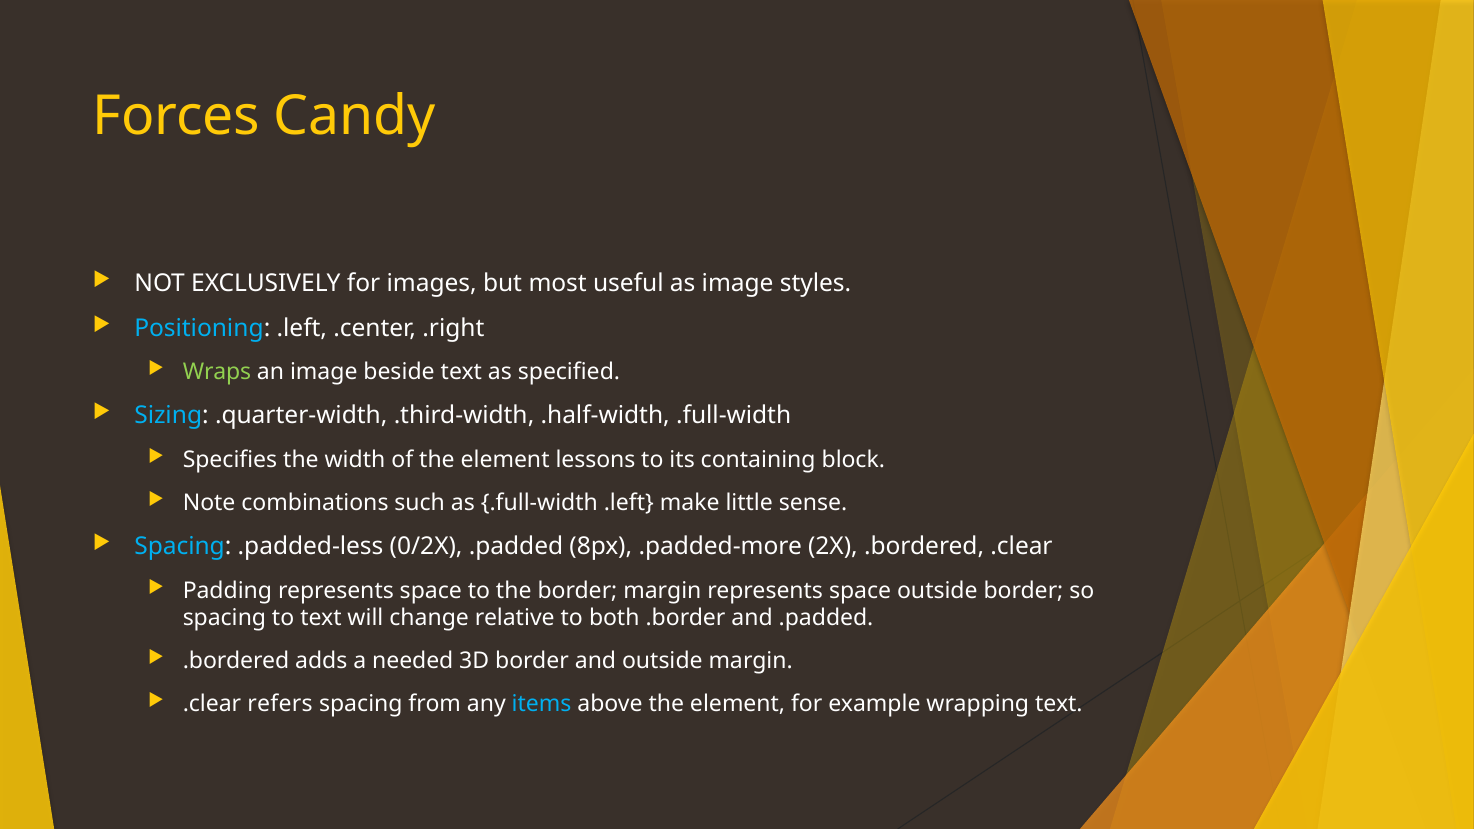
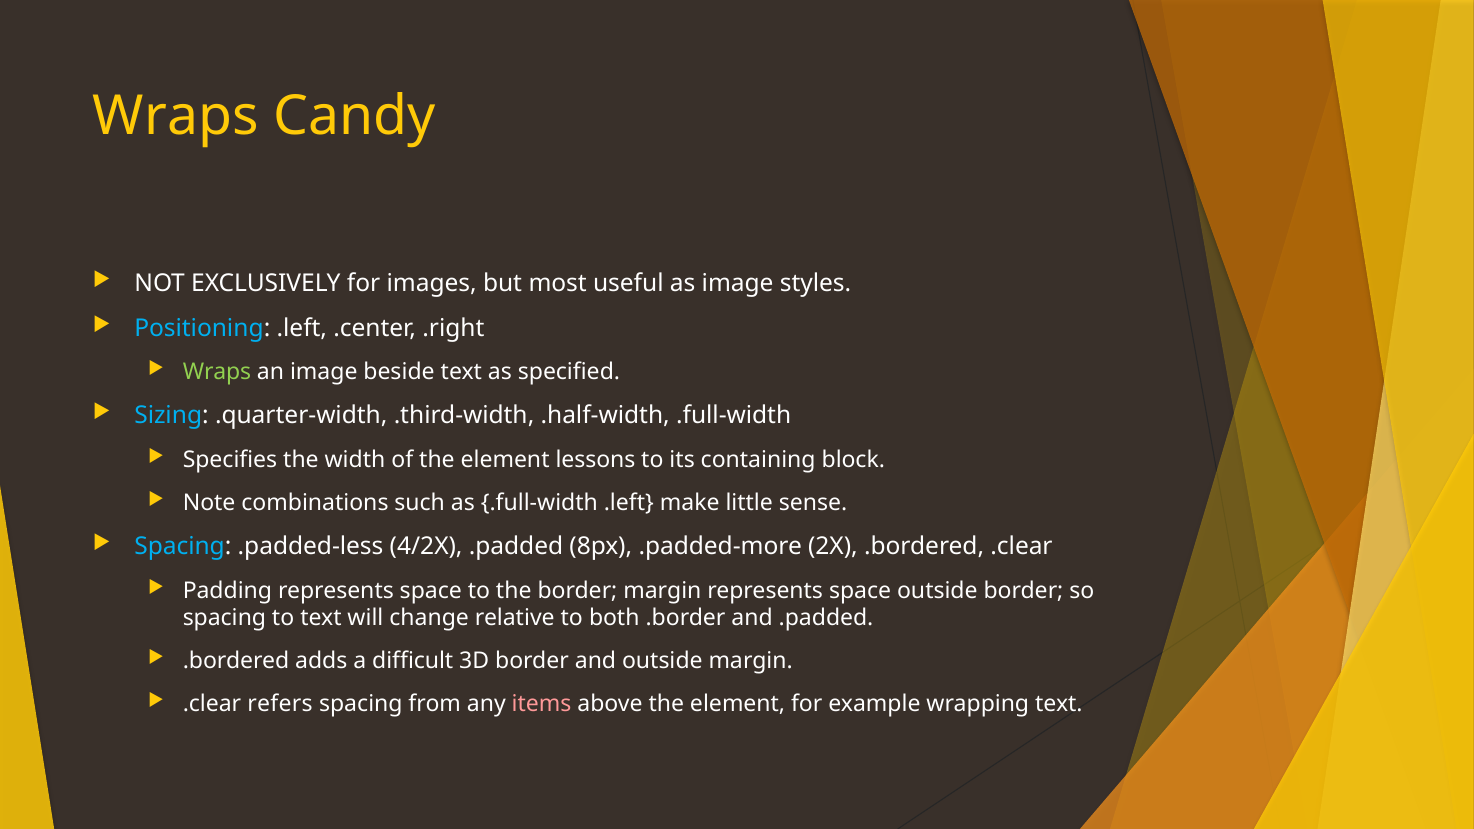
Forces at (176, 116): Forces -> Wraps
0/2X: 0/2X -> 4/2X
needed: needed -> difficult
items colour: light blue -> pink
